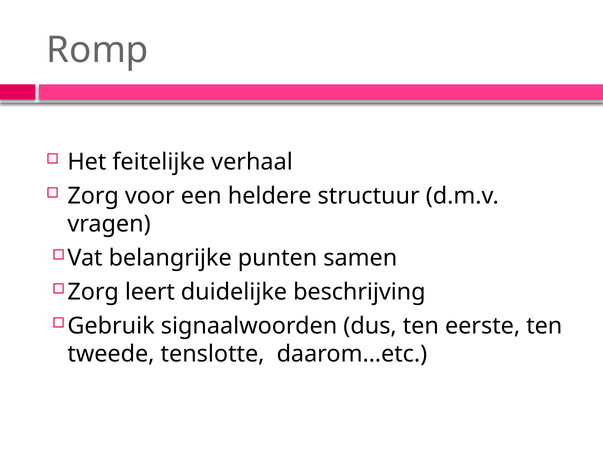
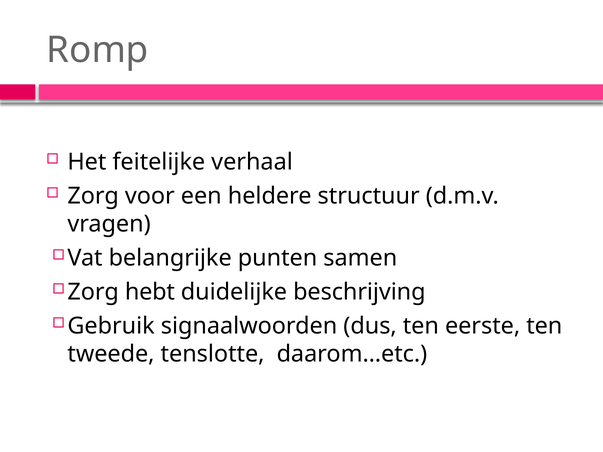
leert: leert -> hebt
